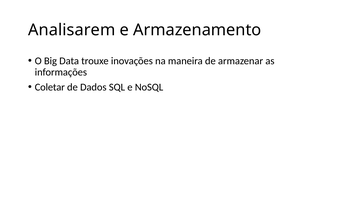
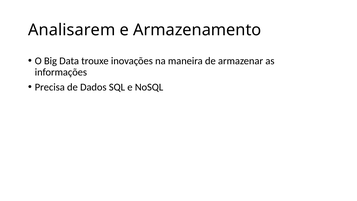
Coletar: Coletar -> Precisa
